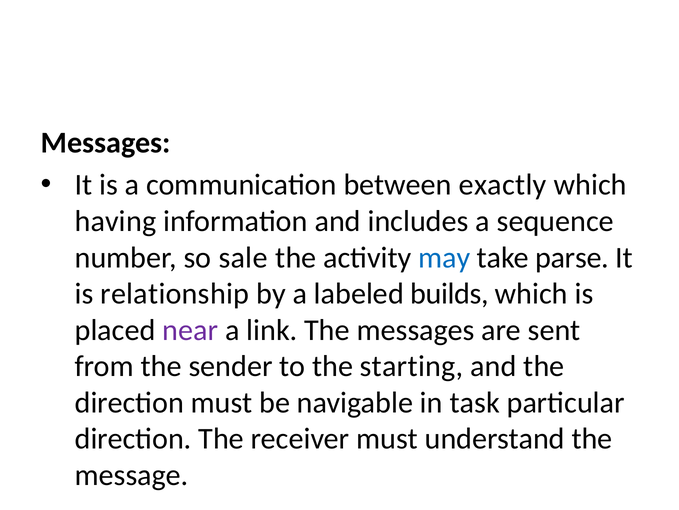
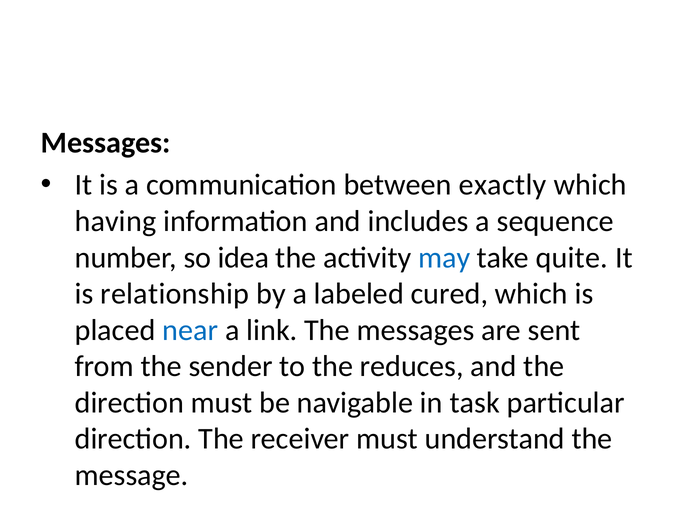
sale: sale -> idea
parse: parse -> quite
builds: builds -> cured
near colour: purple -> blue
starting: starting -> reduces
